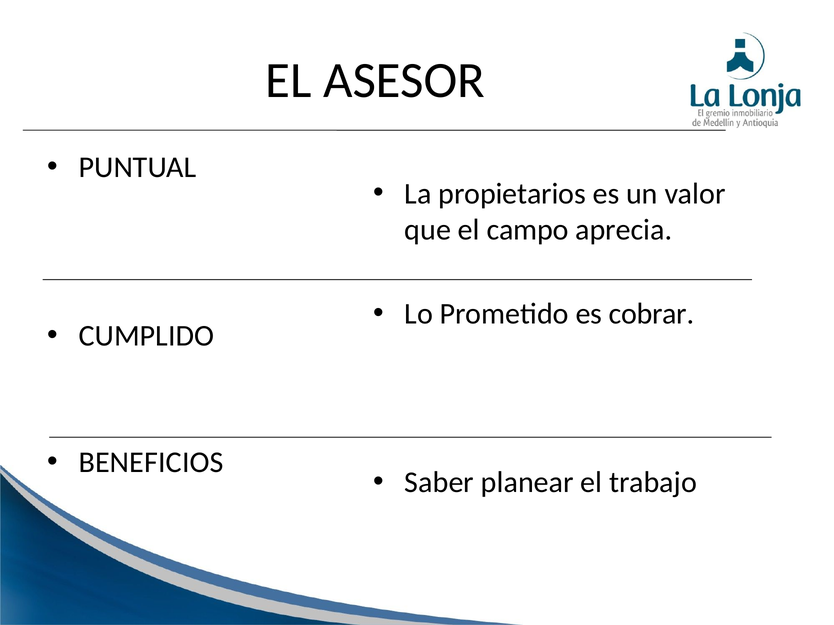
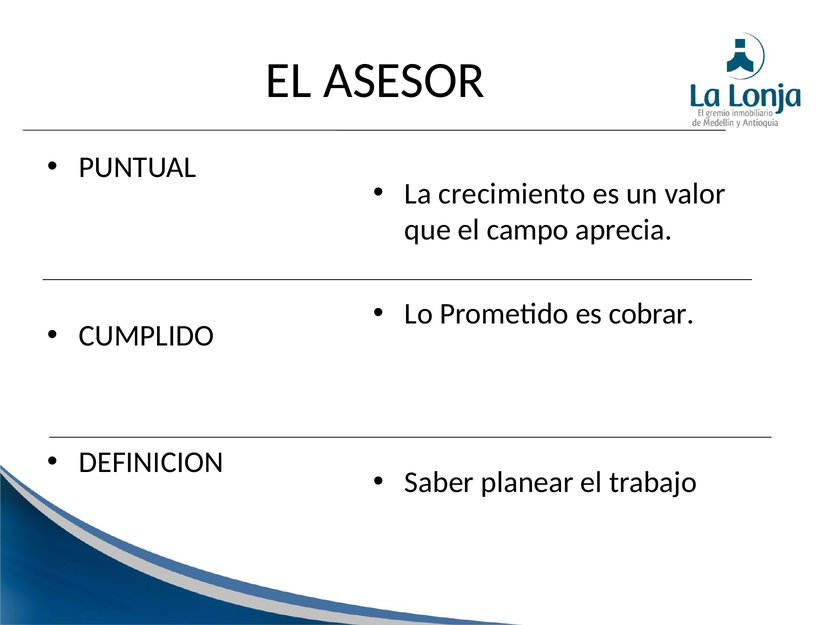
propietarios: propietarios -> crecimiento
BENEFICIOS: BENEFICIOS -> DEFINICION
